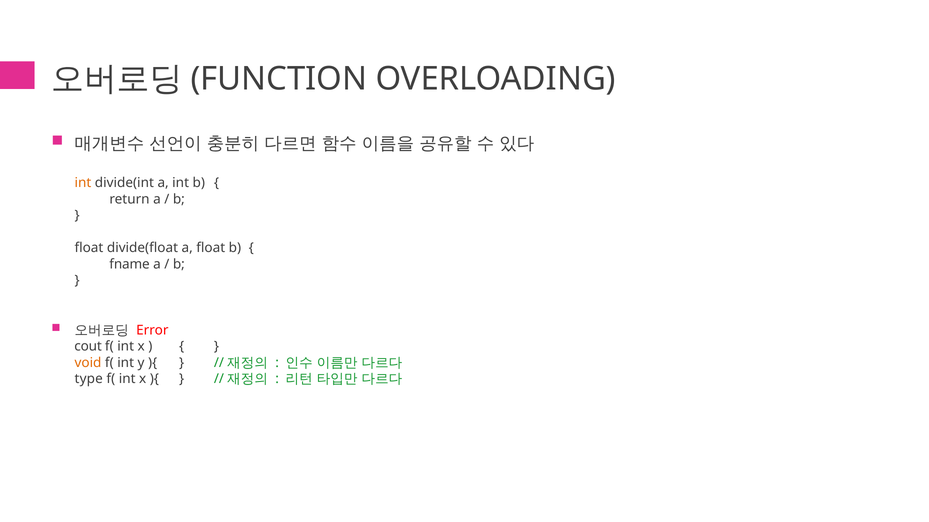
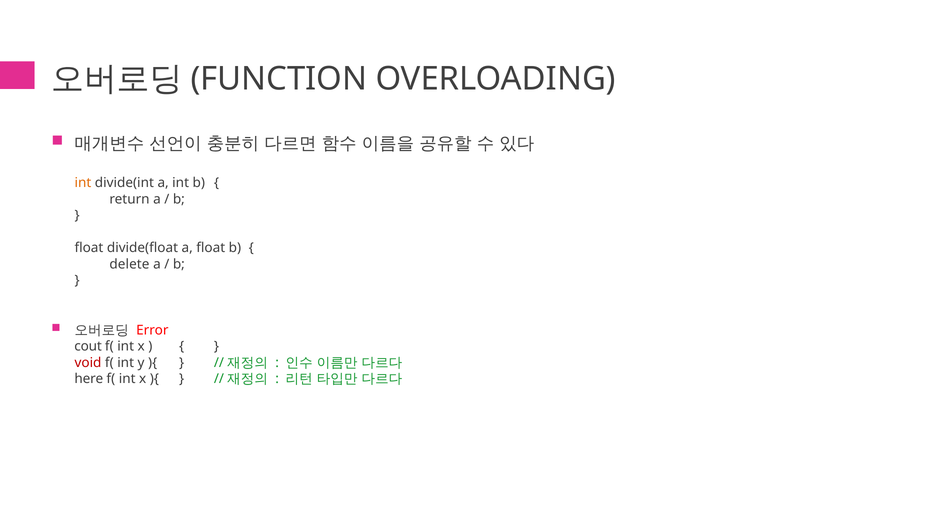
fname: fname -> delete
void colour: orange -> red
type: type -> here
